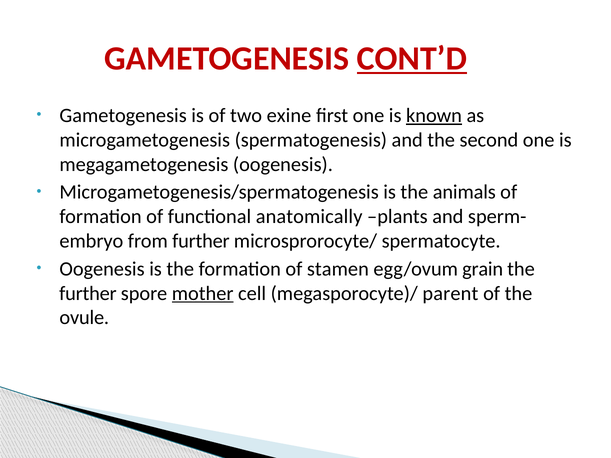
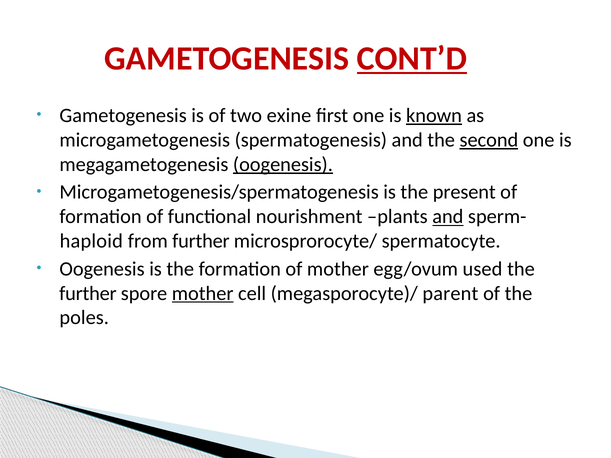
second underline: none -> present
oogenesis at (283, 165) underline: none -> present
animals: animals -> present
anatomically: anatomically -> nourishment
and at (448, 217) underline: none -> present
embryo: embryo -> haploid
of stamen: stamen -> mother
grain: grain -> used
ovule: ovule -> poles
